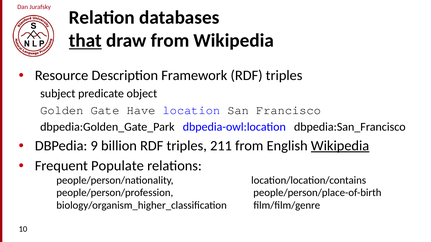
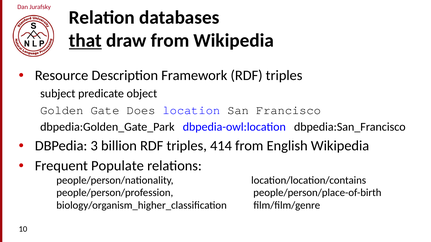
Have: Have -> Does
9: 9 -> 3
211: 211 -> 414
Wikipedia at (340, 146) underline: present -> none
